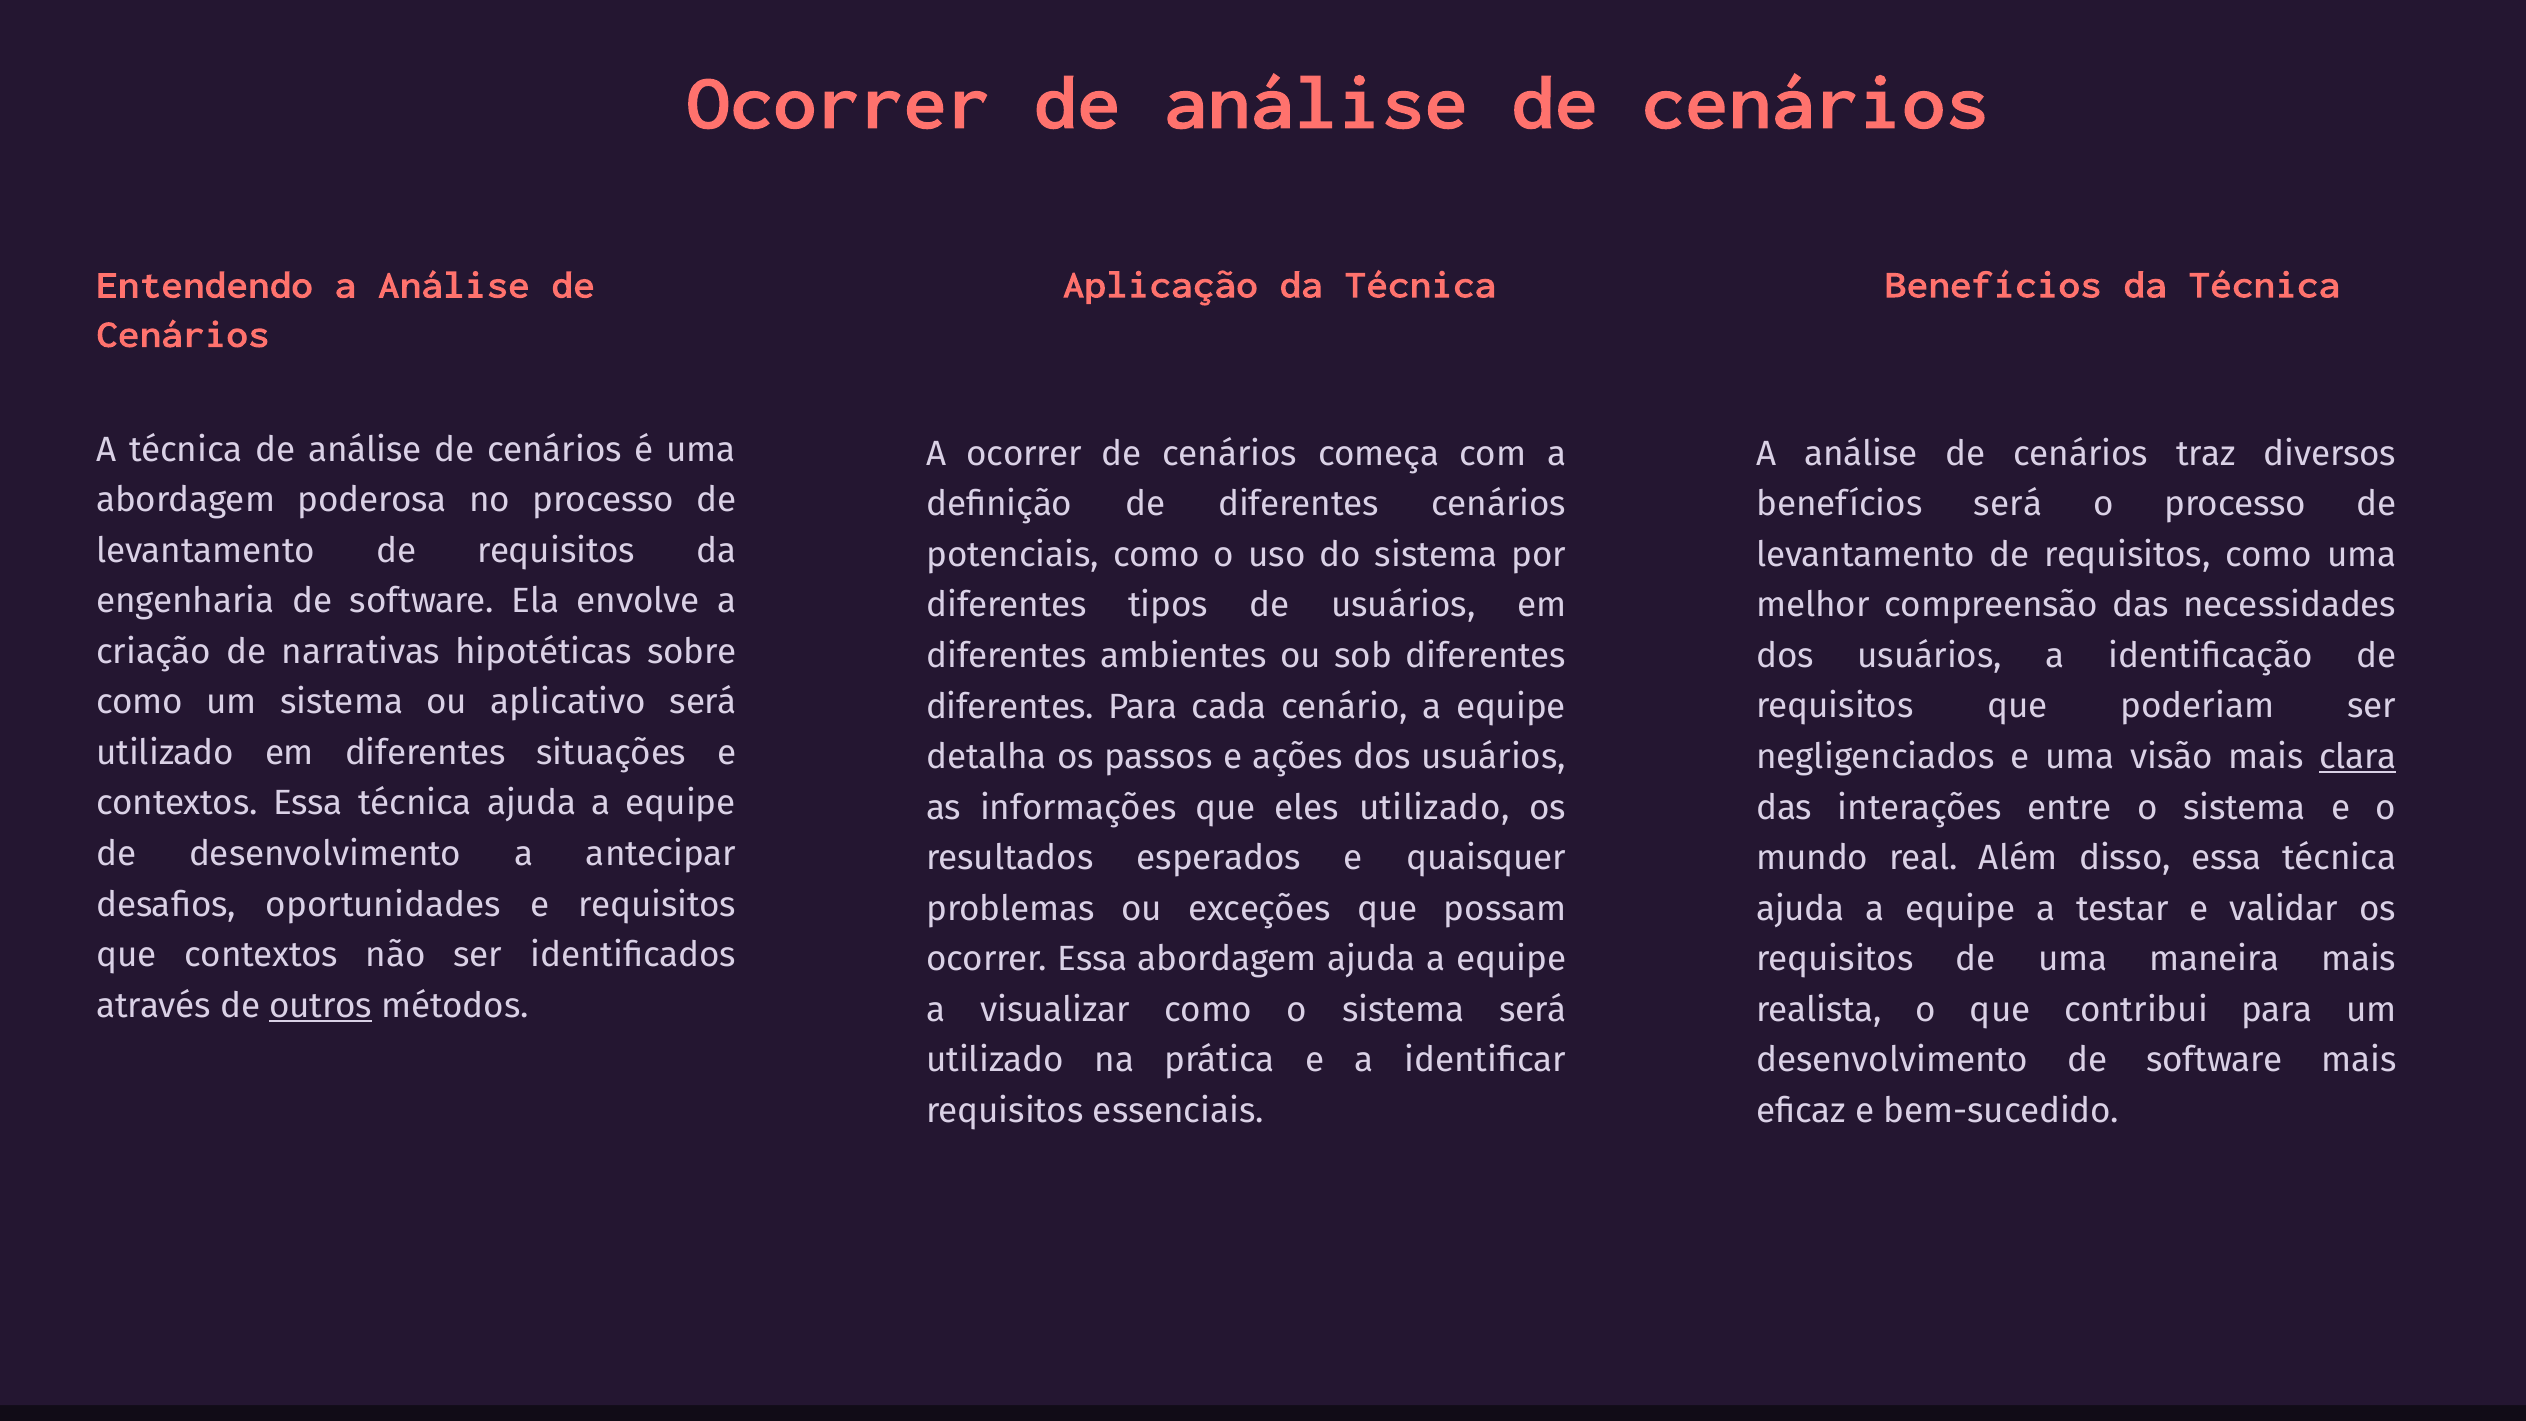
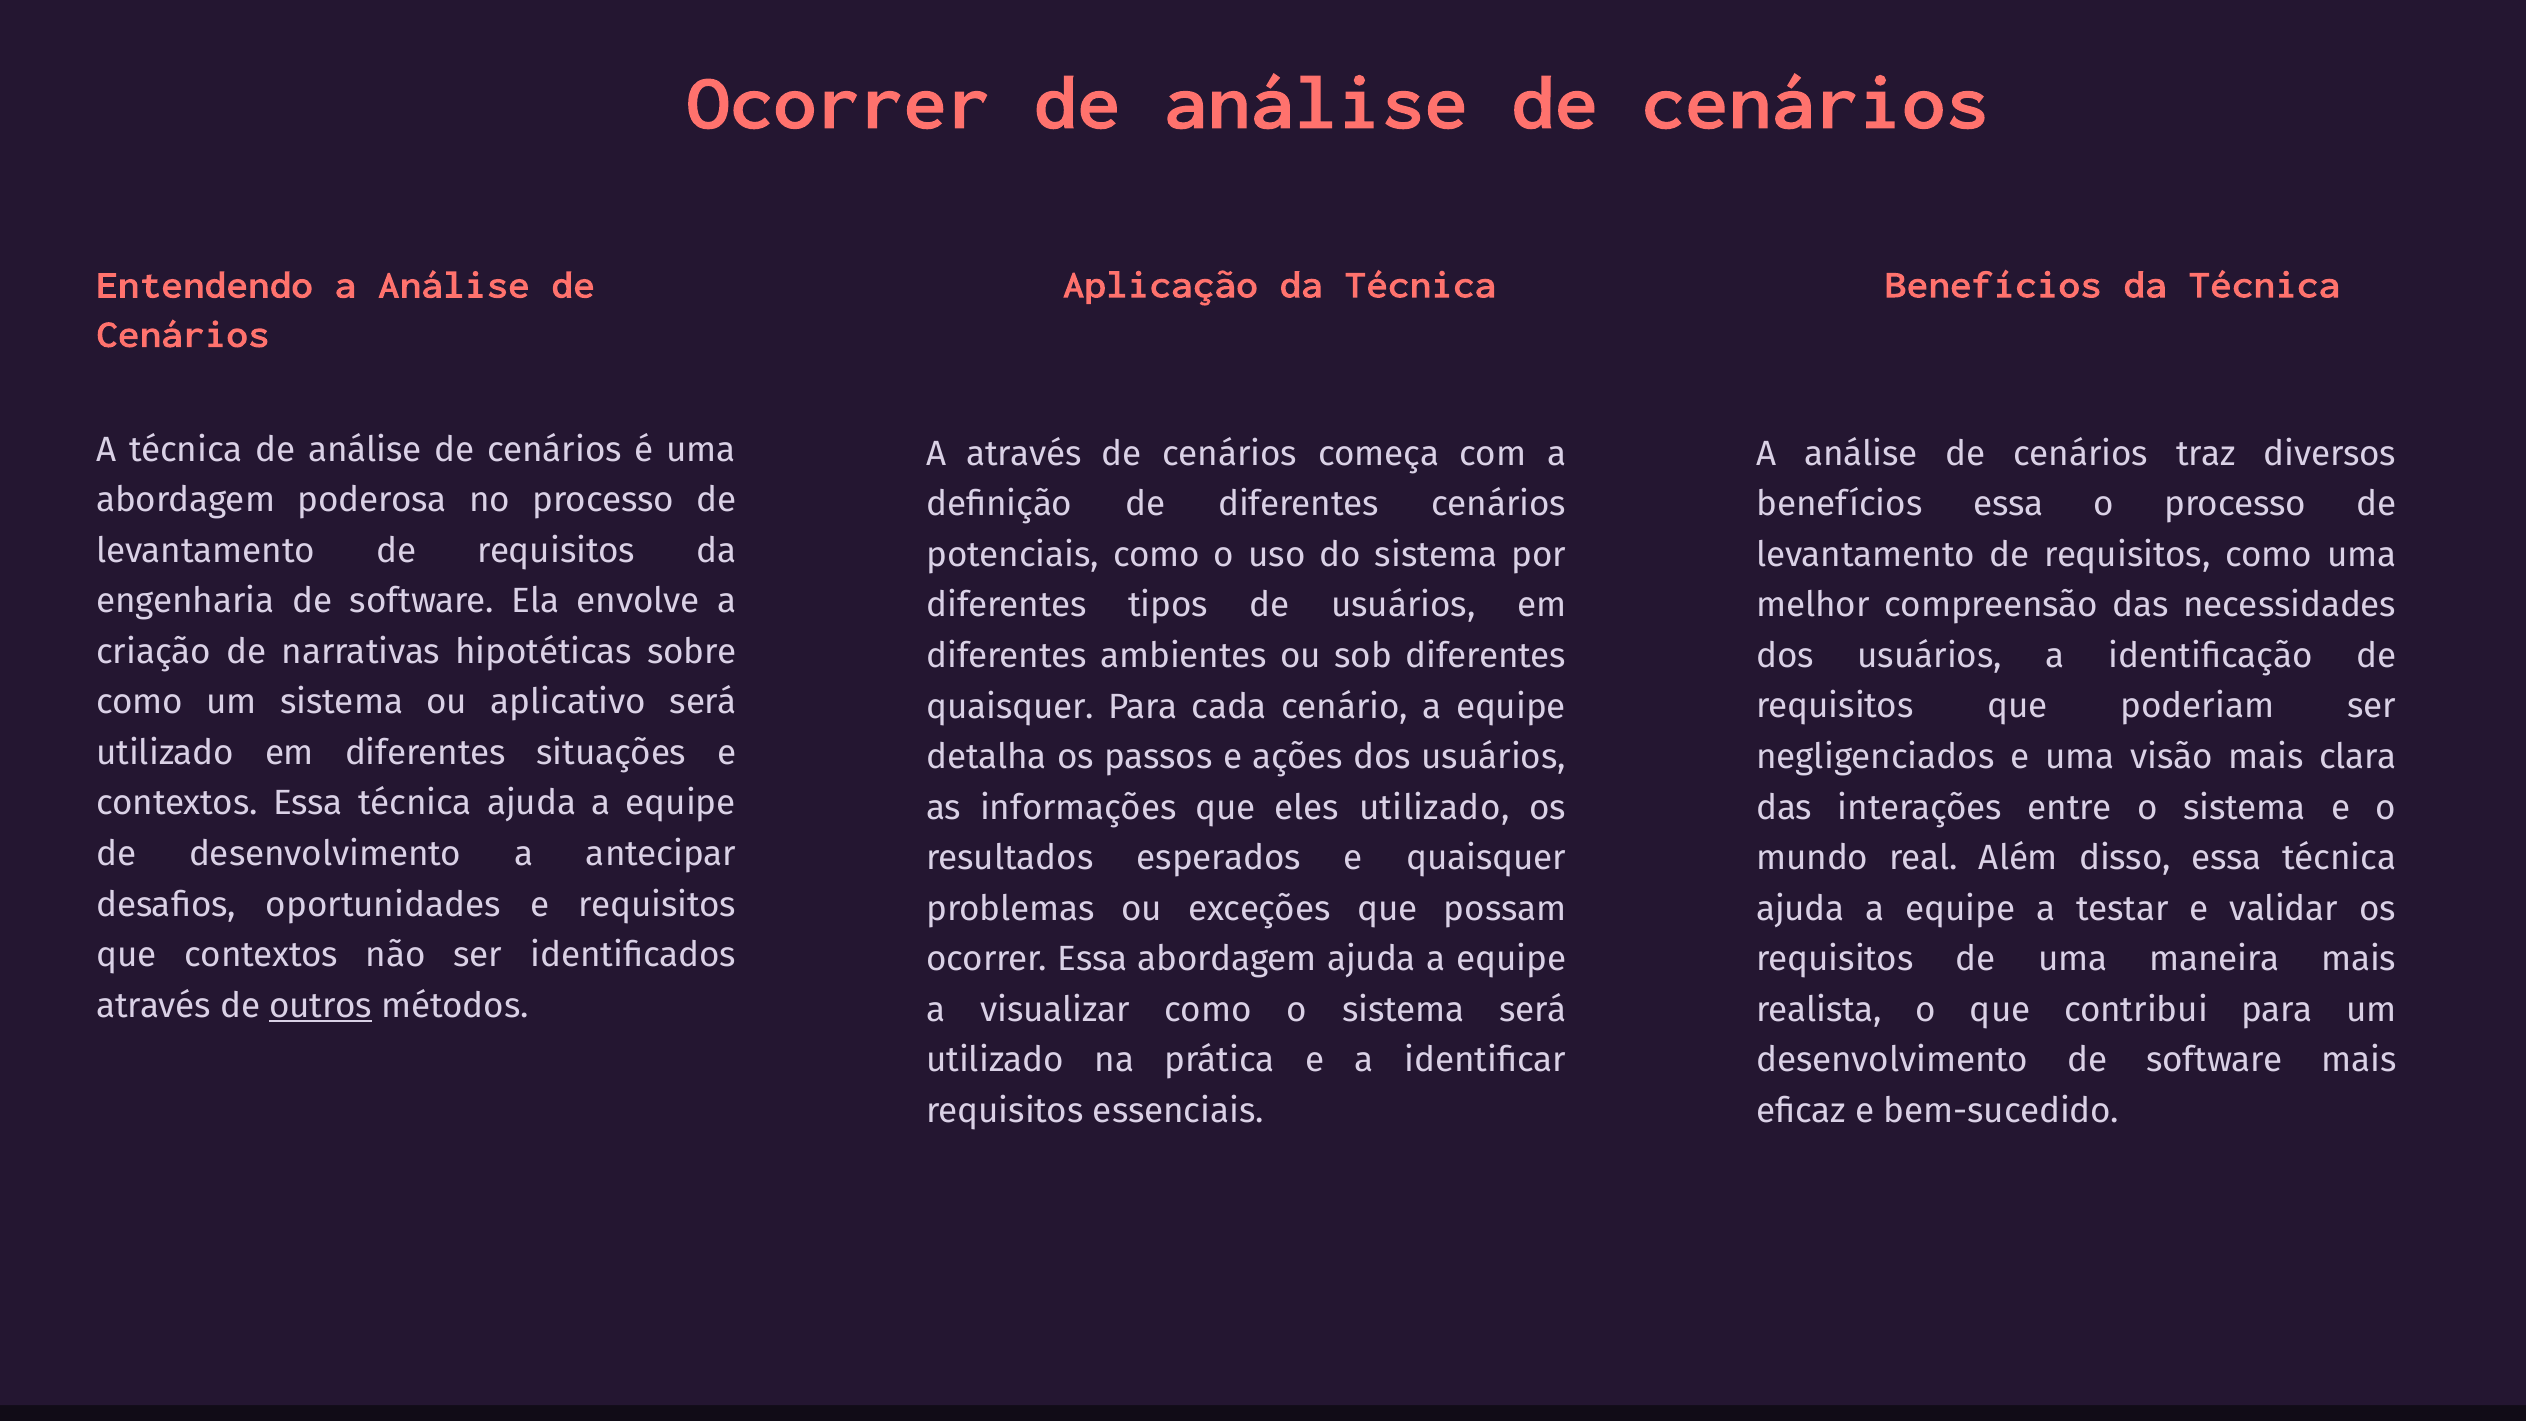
A ocorrer: ocorrer -> através
benefícios será: será -> essa
diferentes at (1010, 706): diferentes -> quaisquer
clara underline: present -> none
